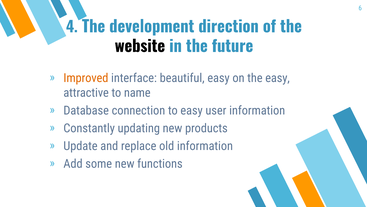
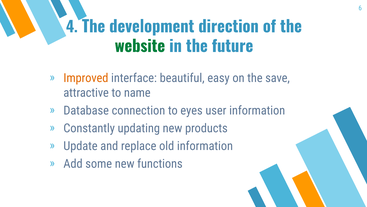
website colour: black -> green
the easy: easy -> save
to easy: easy -> eyes
